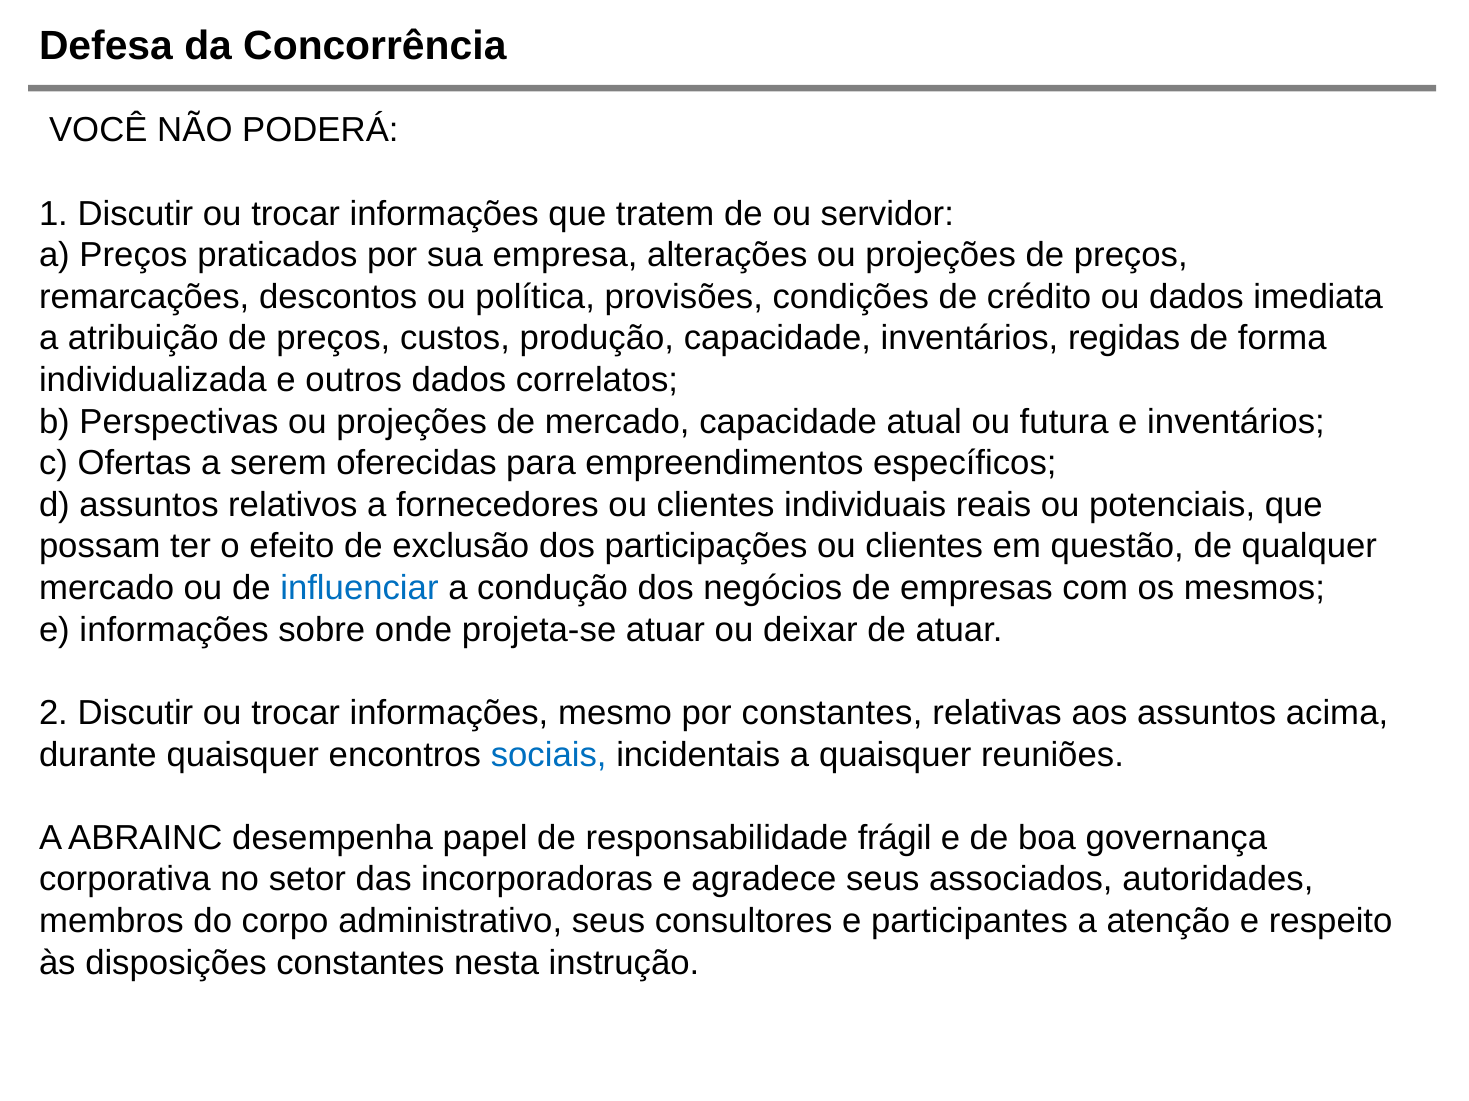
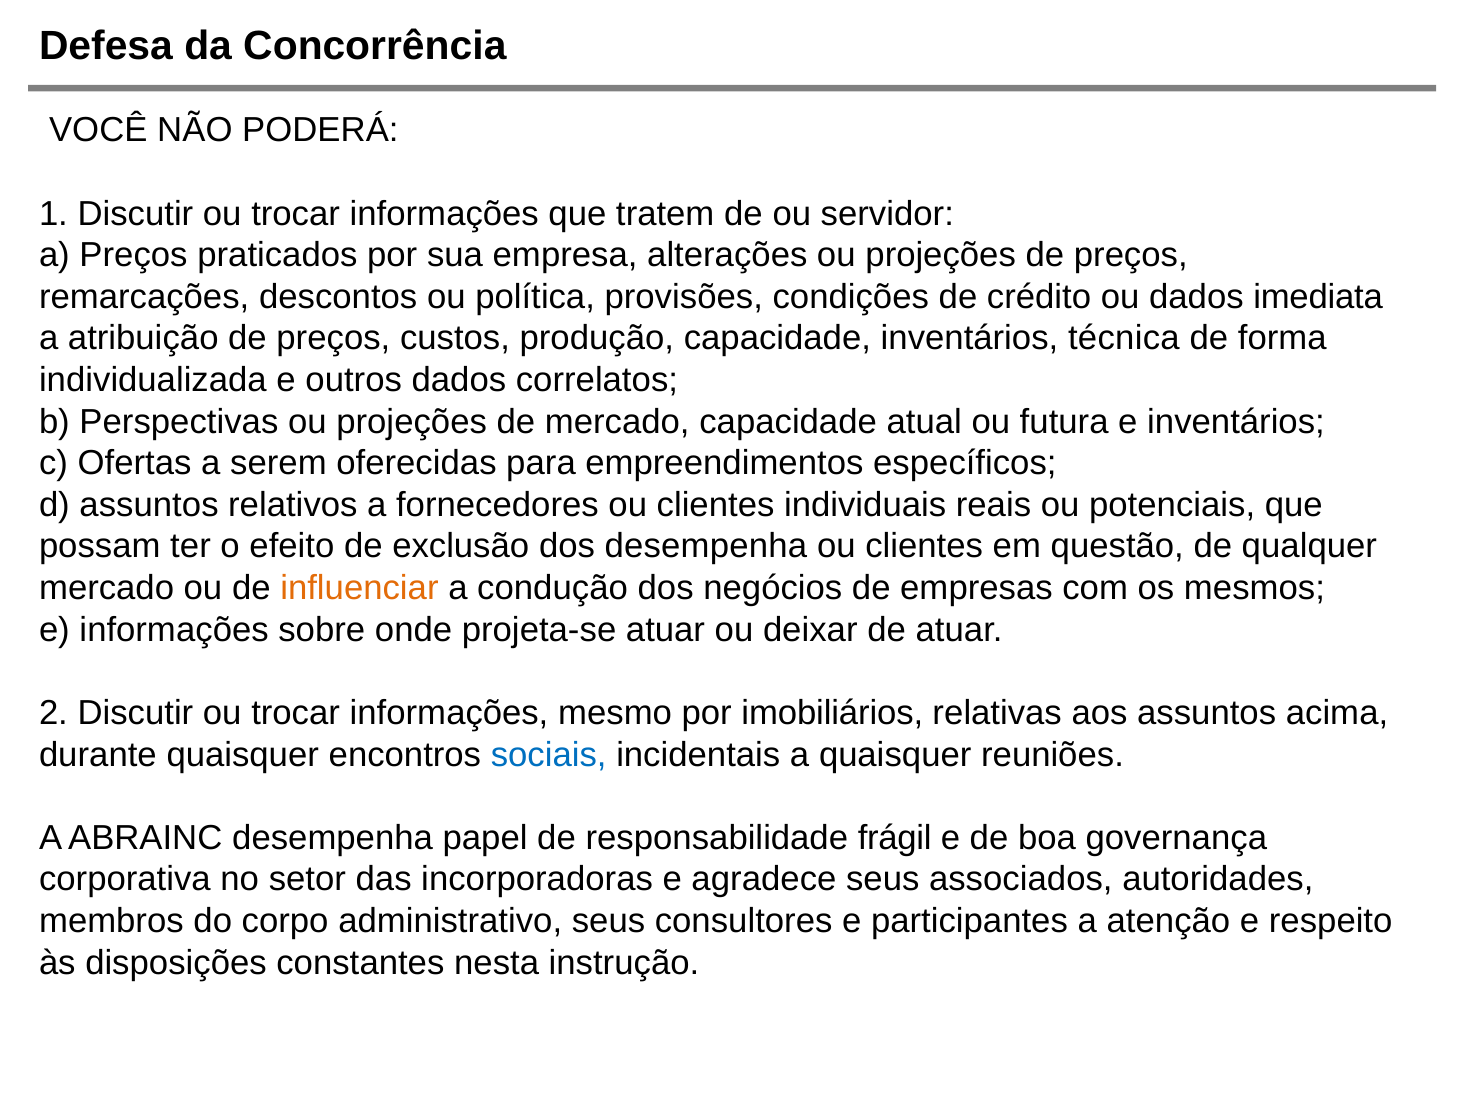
regidas: regidas -> técnica
dos participações: participações -> desempenha
influenciar colour: blue -> orange
por constantes: constantes -> imobiliários
